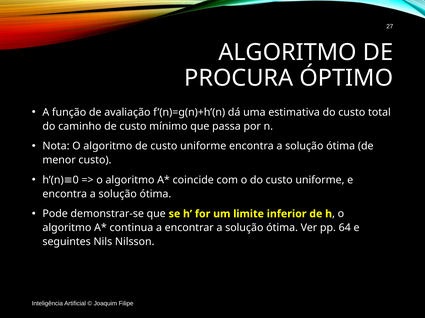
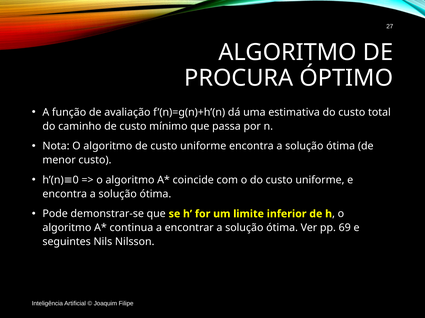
64: 64 -> 69
